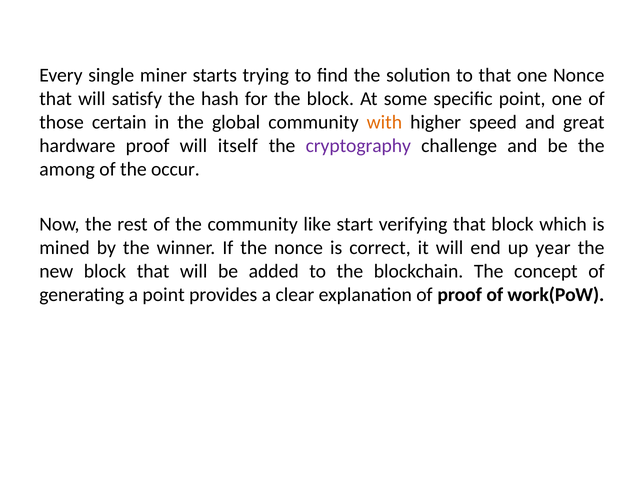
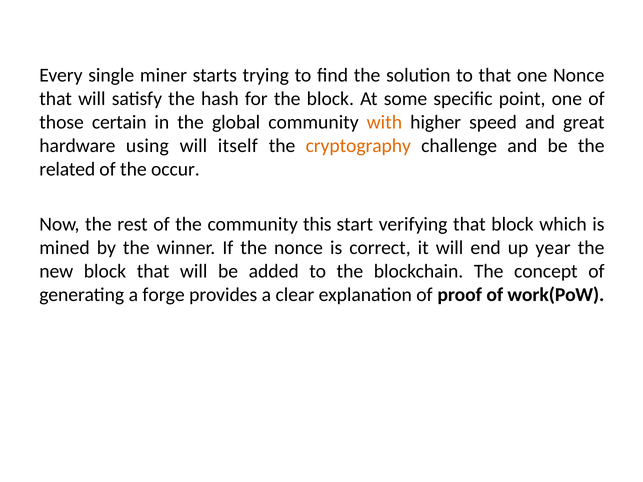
hardware proof: proof -> using
cryptography colour: purple -> orange
among: among -> related
like: like -> this
a point: point -> forge
